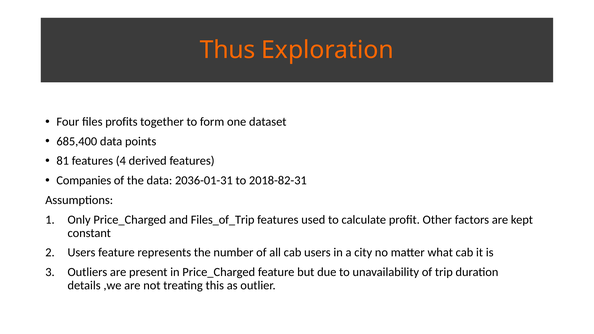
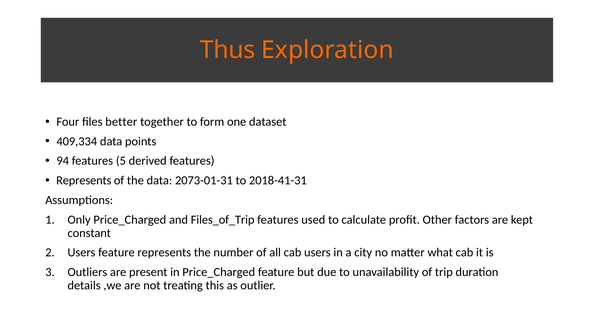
profits: profits -> better
685,400: 685,400 -> 409,334
81: 81 -> 94
4: 4 -> 5
Companies at (84, 181): Companies -> Represents
2036-01-31: 2036-01-31 -> 2073-01-31
2018-82-31: 2018-82-31 -> 2018-41-31
